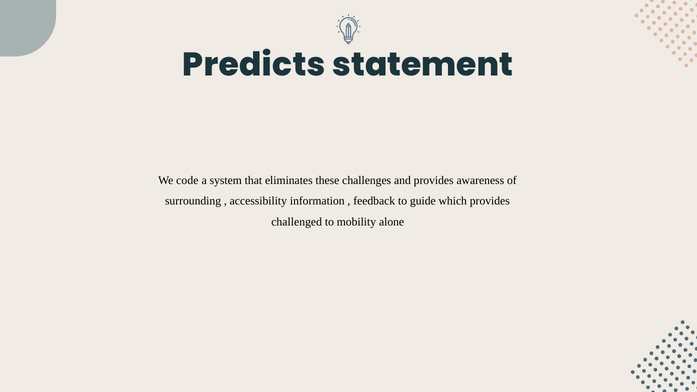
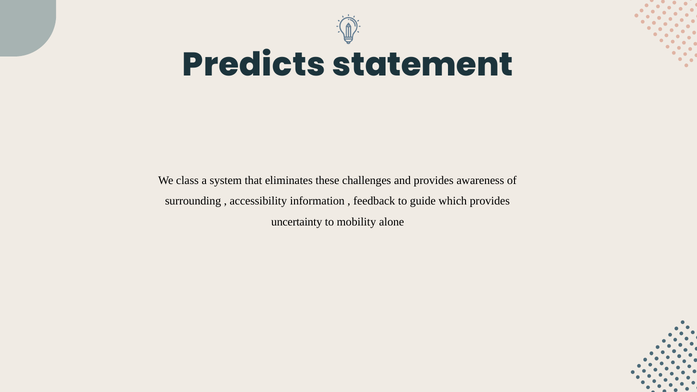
code: code -> class
challenged: challenged -> uncertainty
